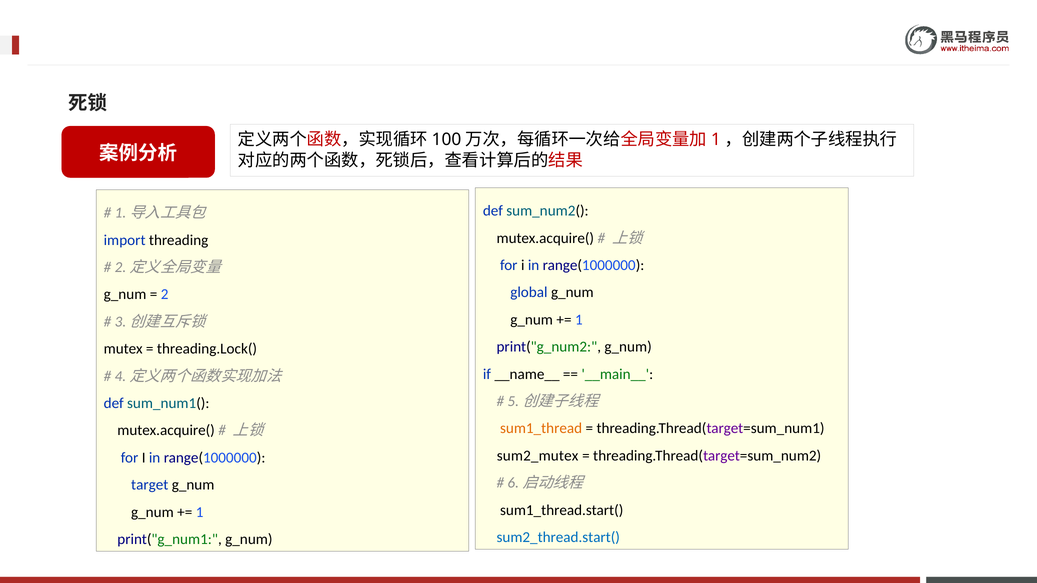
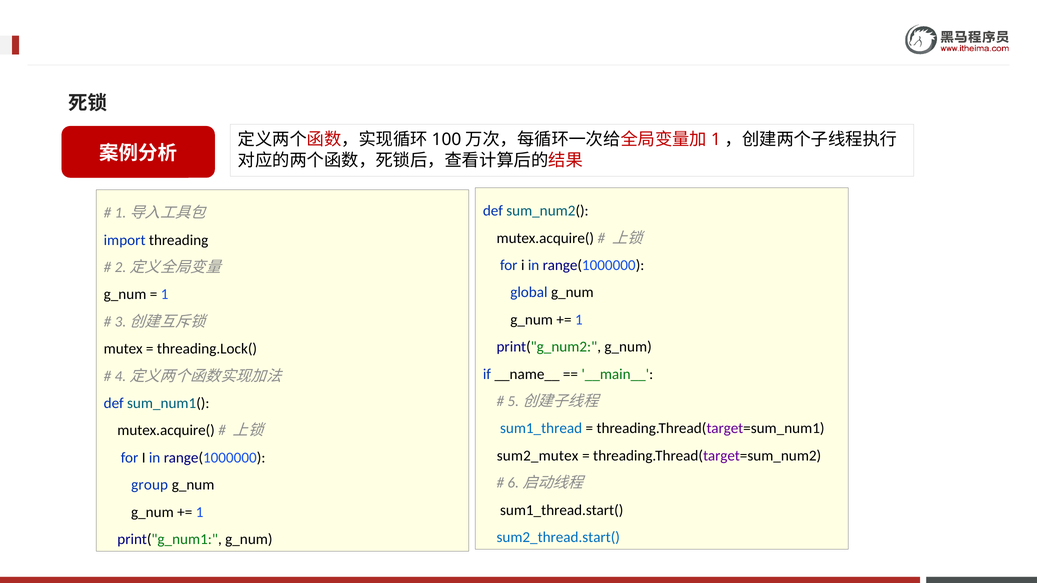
2 at (165, 295): 2 -> 1
sum1_thread colour: orange -> blue
target: target -> group
